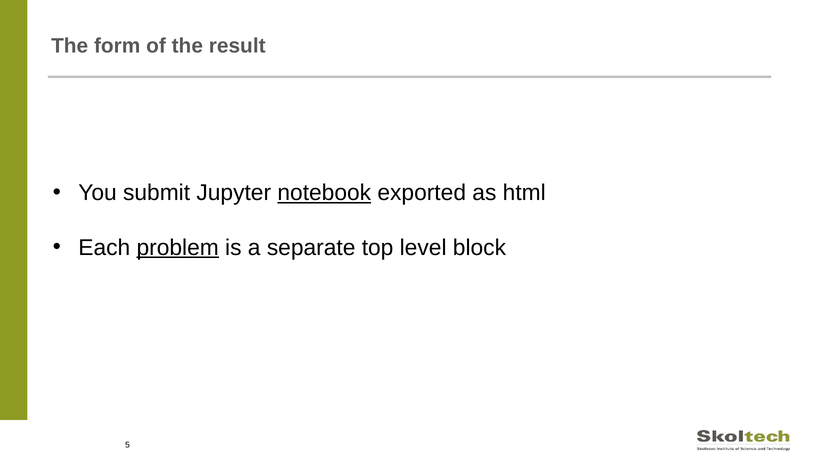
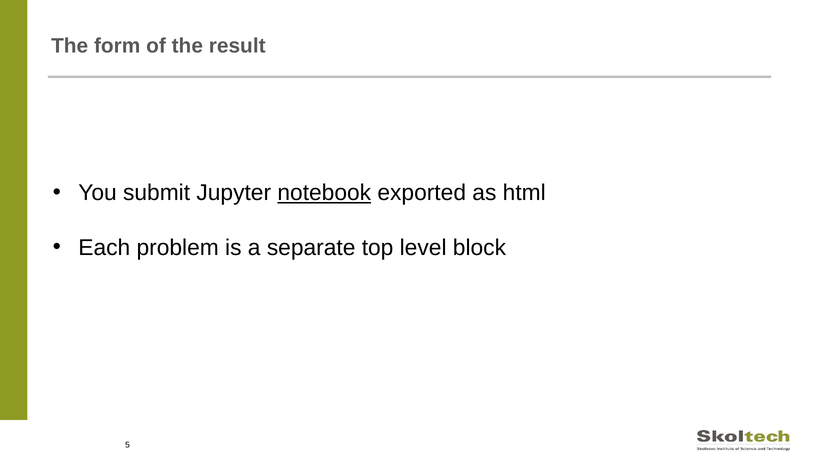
problem underline: present -> none
